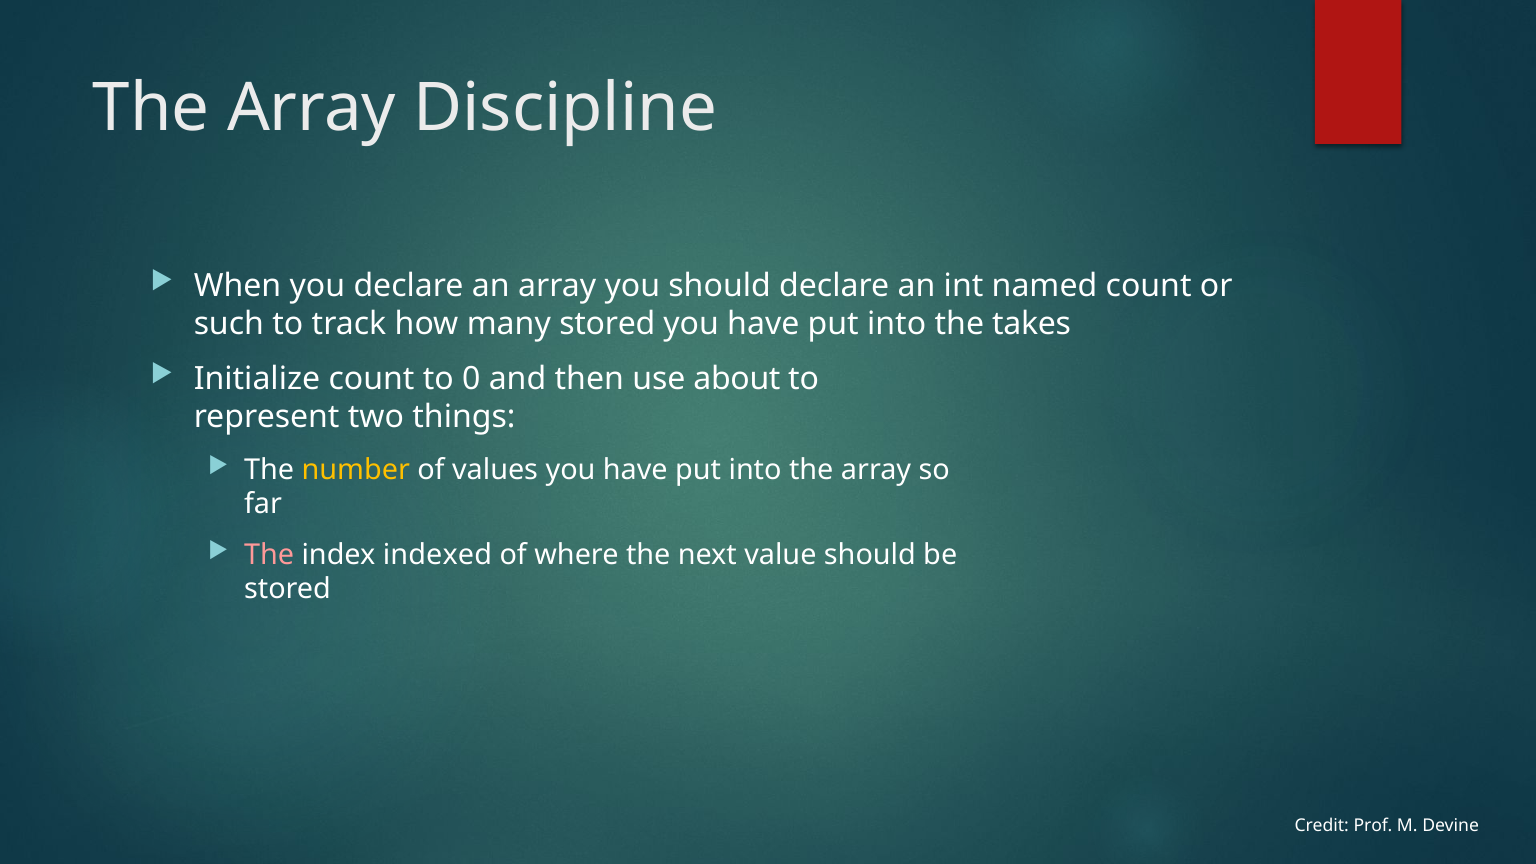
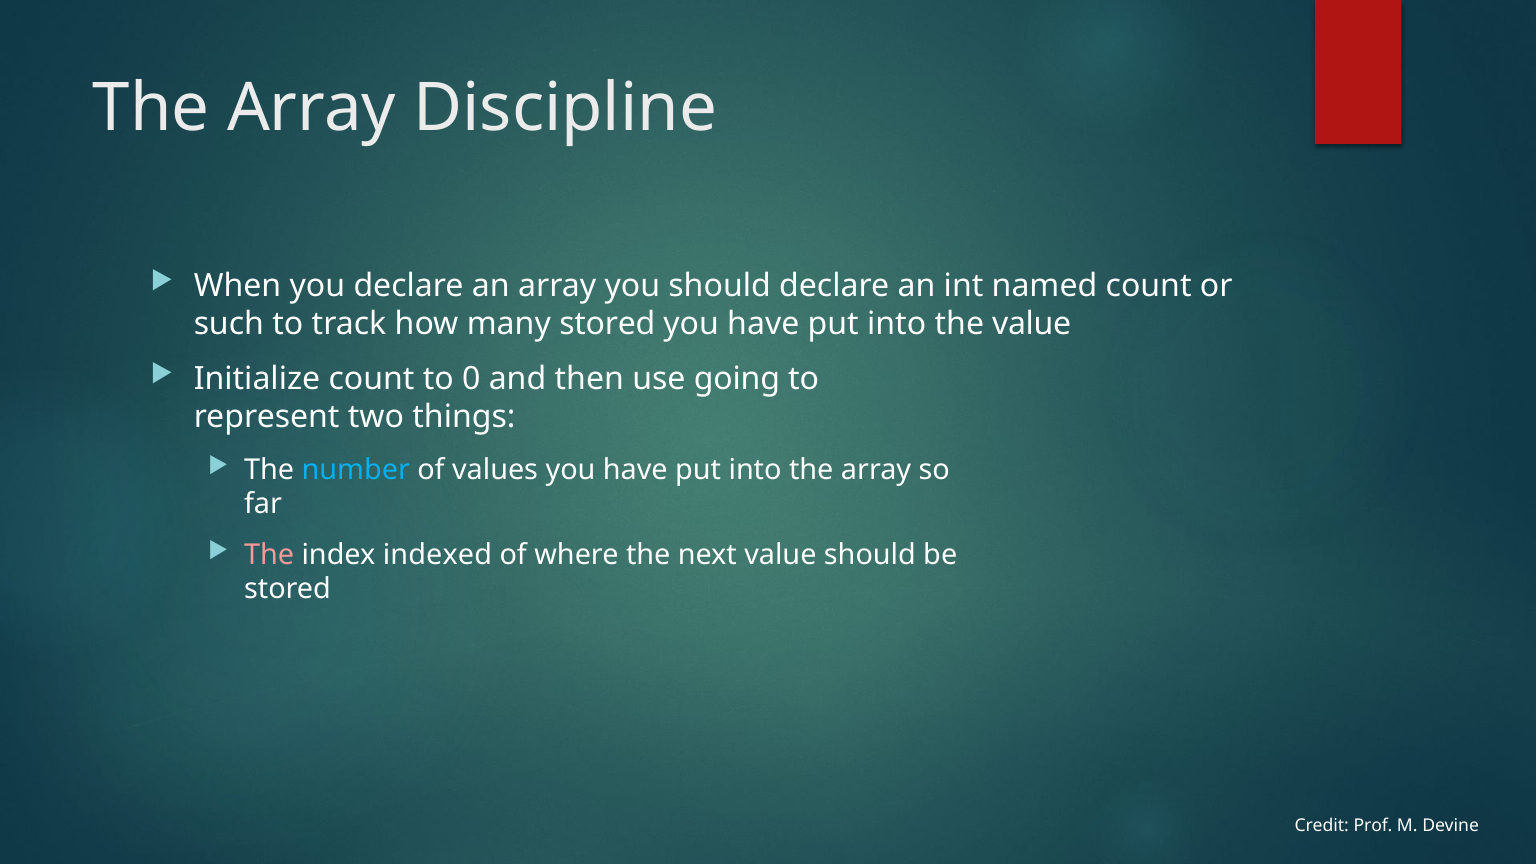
the takes: takes -> value
about: about -> going
number colour: yellow -> light blue
